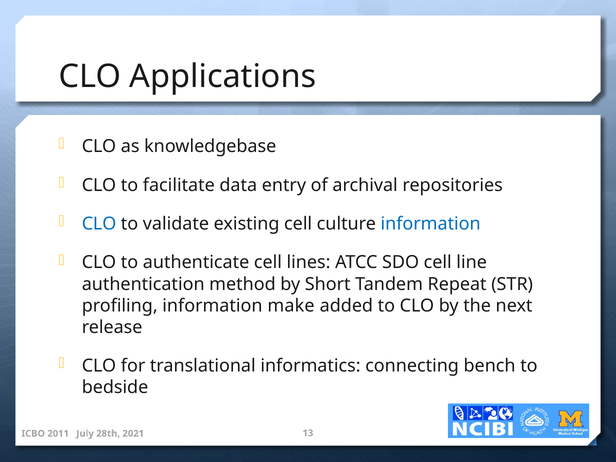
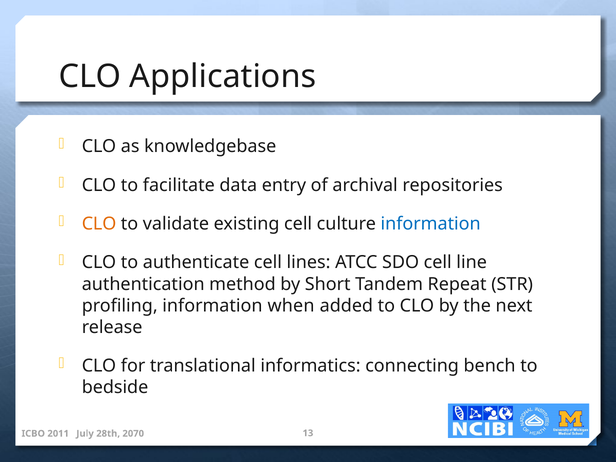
CLO at (99, 224) colour: blue -> orange
make: make -> when
2021: 2021 -> 2070
